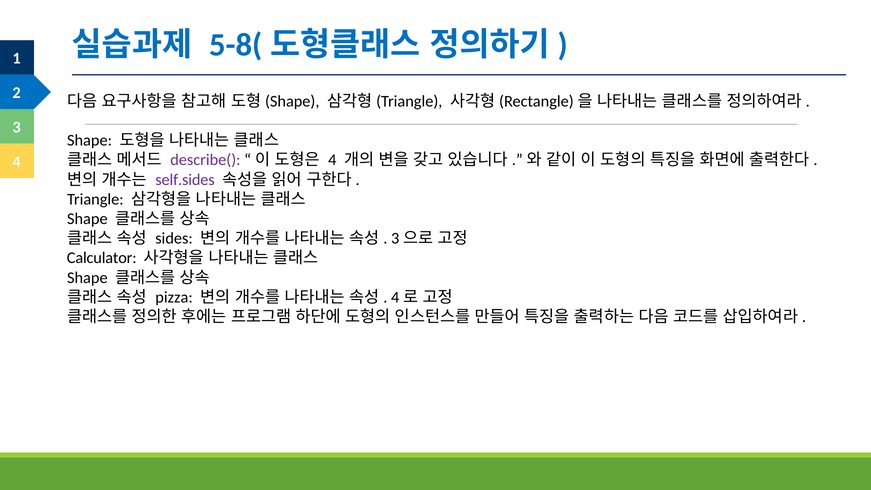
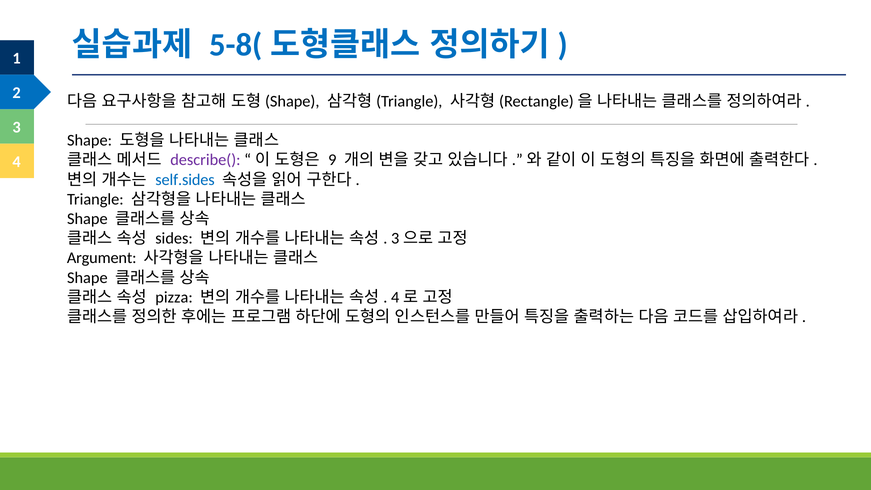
4 at (332, 160): 4 -> 9
self.sides colour: purple -> blue
Calculator: Calculator -> Argument
